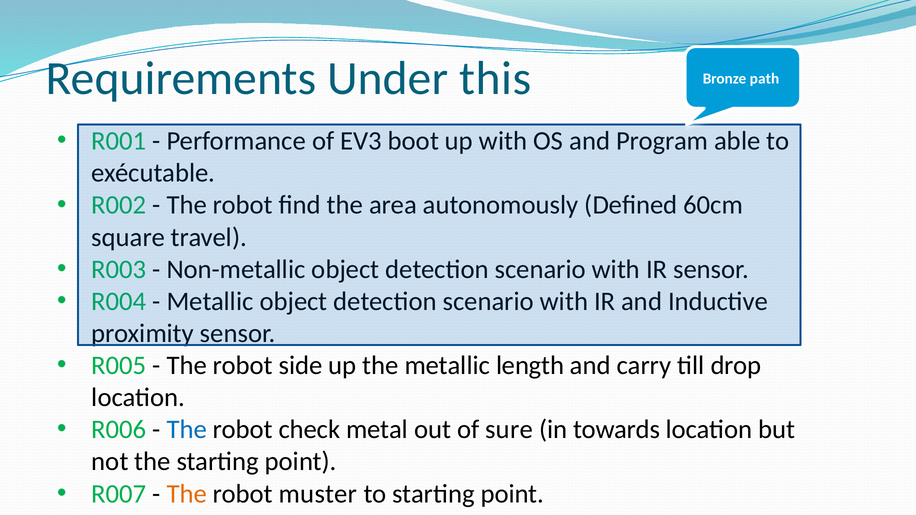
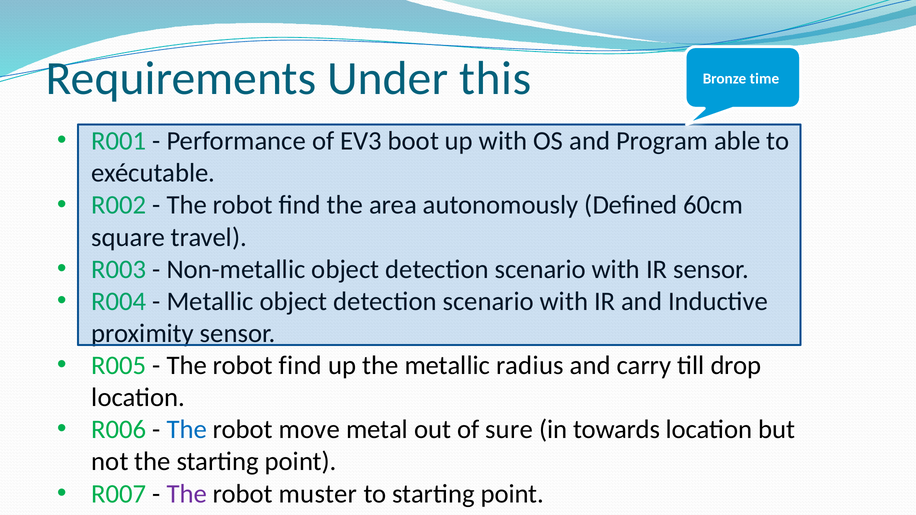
path: path -> time
side at (301, 366): side -> find
length: length -> radius
check: check -> move
The at (187, 494) colour: orange -> purple
